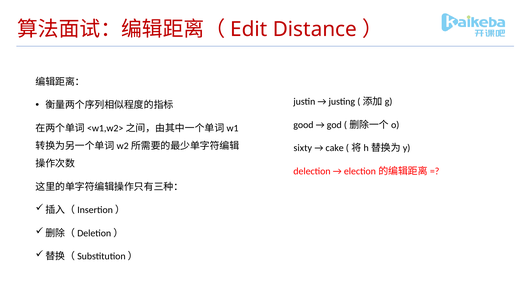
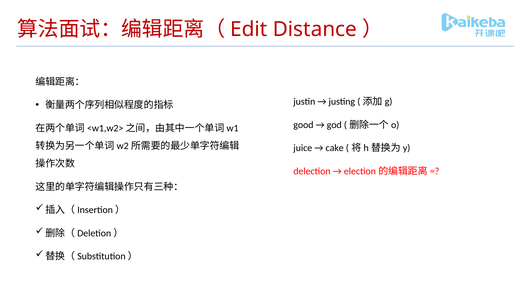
sixty: sixty -> juice
